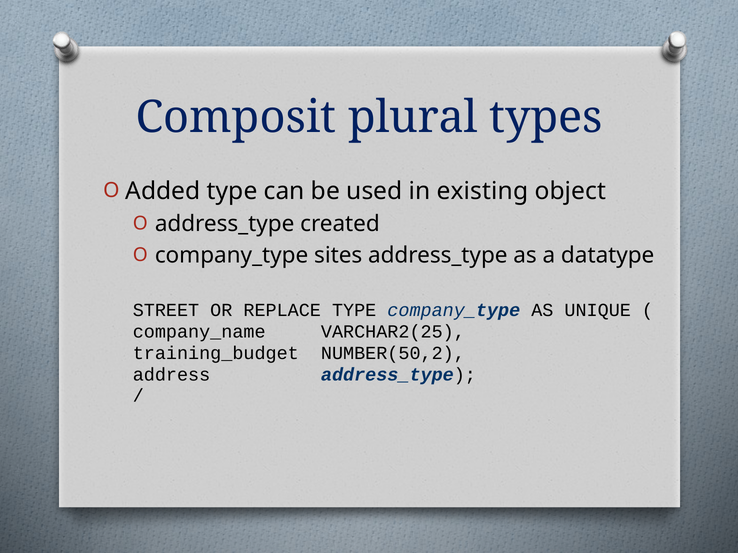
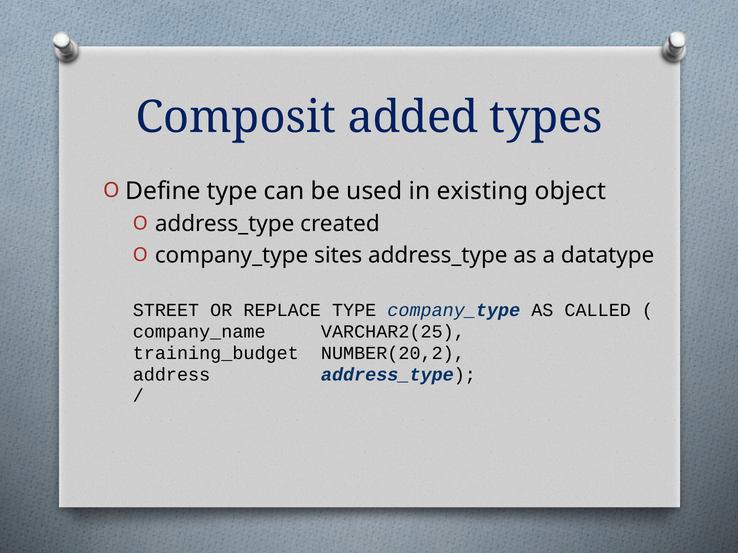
plural: plural -> added
Added: Added -> Define
UNIQUE: UNIQUE -> CALLED
NUMBER(50,2: NUMBER(50,2 -> NUMBER(20,2
